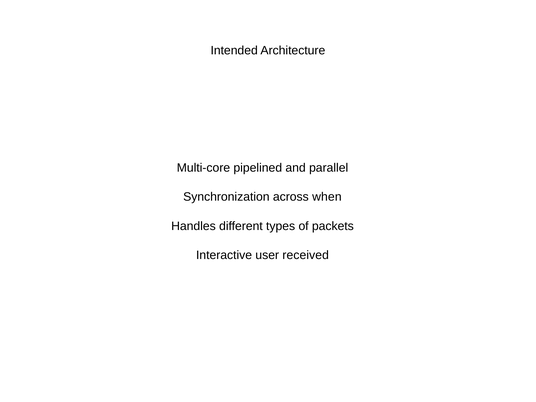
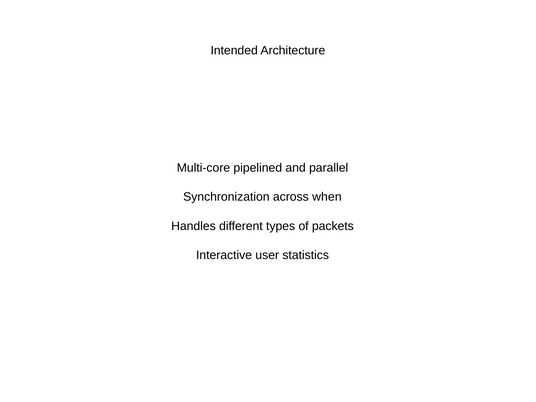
received: received -> statistics
